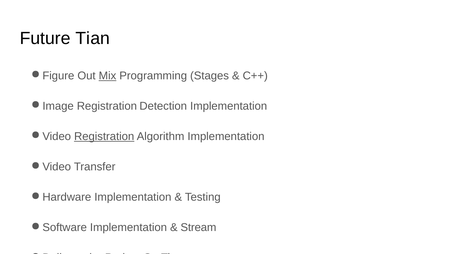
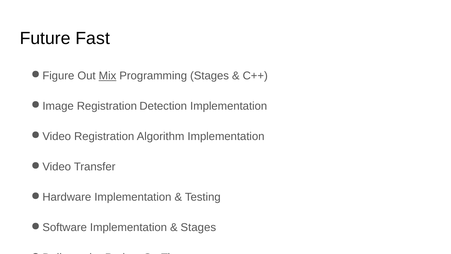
Tian: Tian -> Fast
Registration at (104, 136) underline: present -> none
Stream at (198, 227): Stream -> Stages
